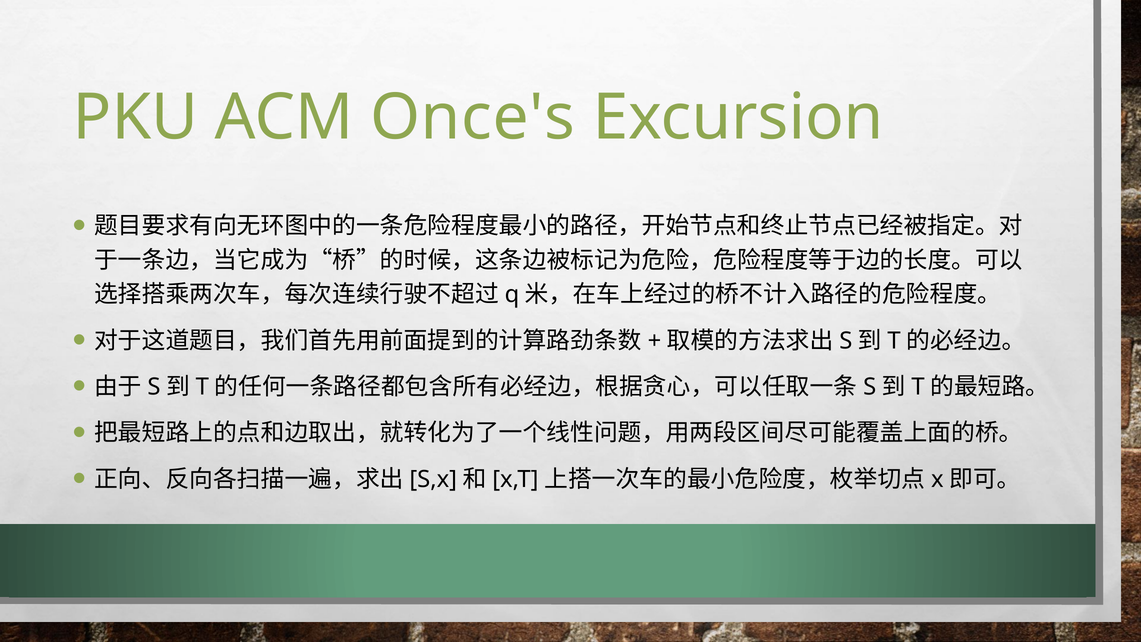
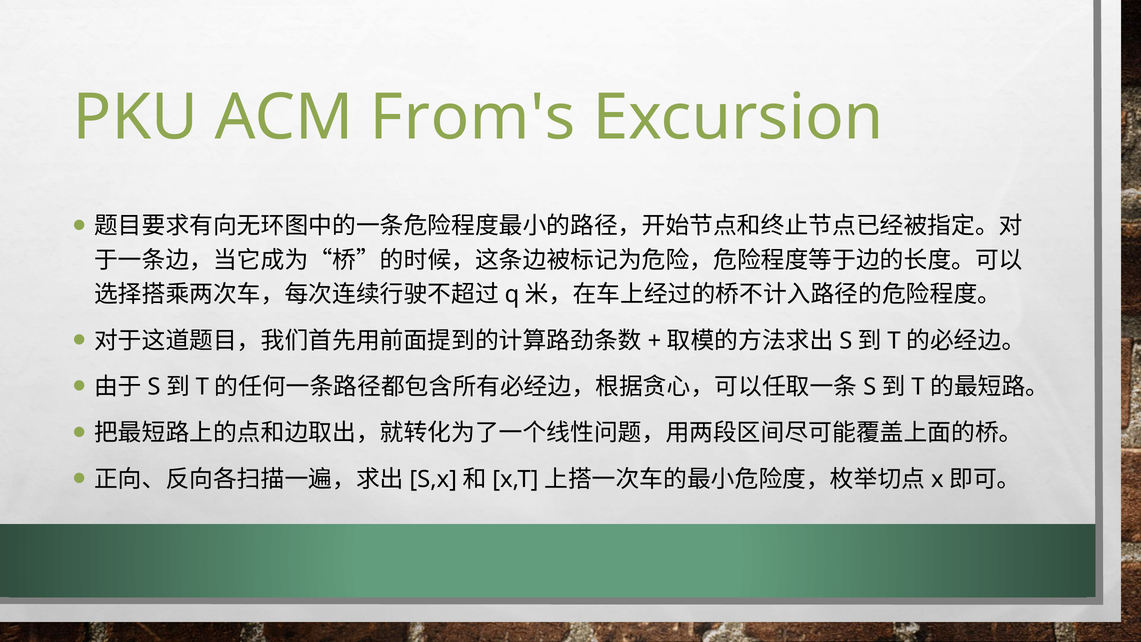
Once's: Once's -> From's
